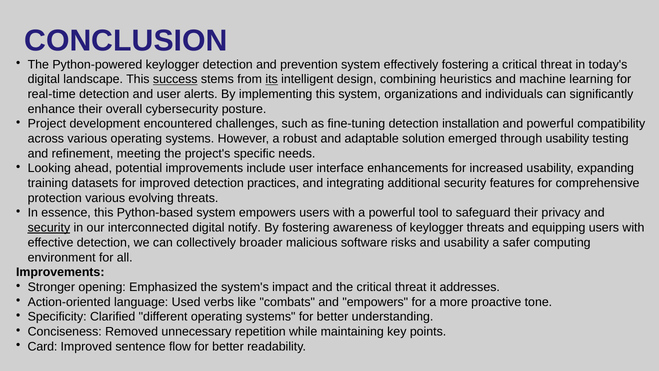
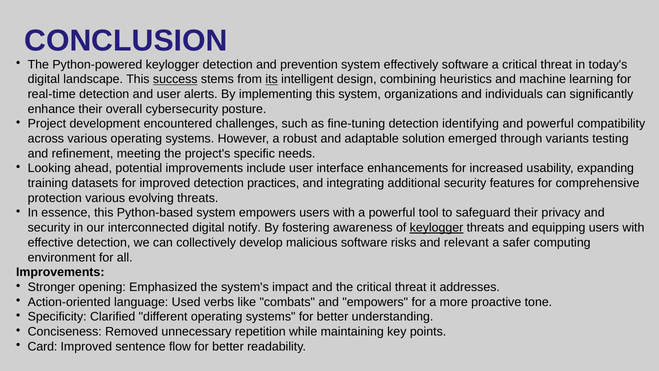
effectively fostering: fostering -> software
installation: installation -> identifying
through usability: usability -> variants
security at (49, 228) underline: present -> none
keylogger at (436, 228) underline: none -> present
broader: broader -> develop
and usability: usability -> relevant
